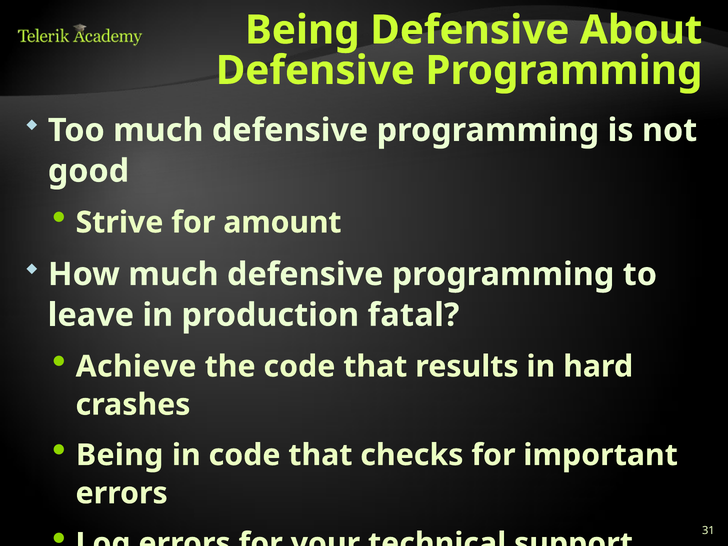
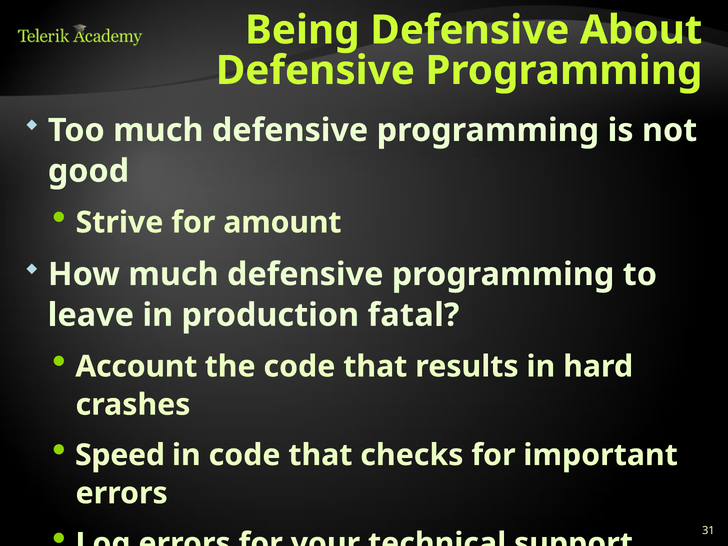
Achieve: Achieve -> Account
Being at (120, 455): Being -> Speed
